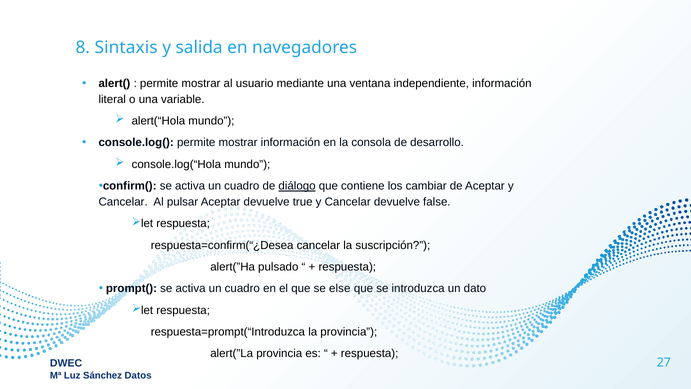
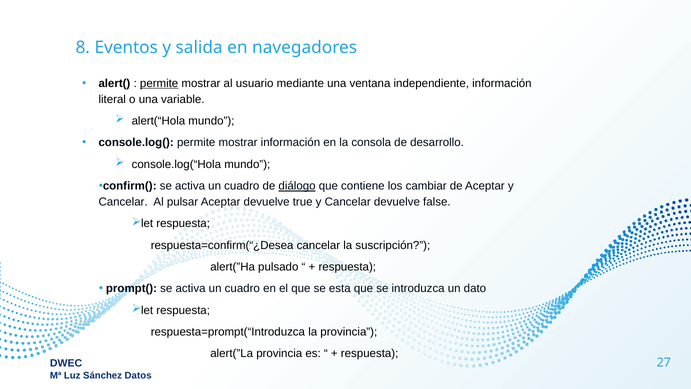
Sintaxis: Sintaxis -> Eventos
permite at (159, 83) underline: none -> present
else: else -> esta
